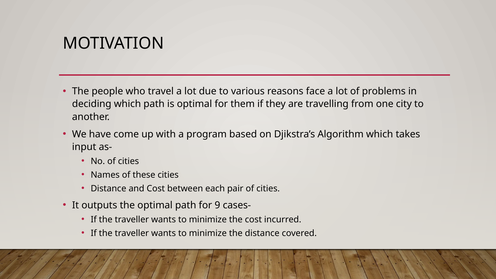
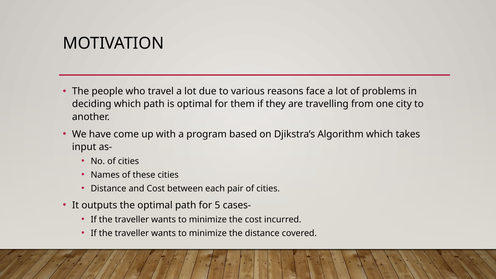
9: 9 -> 5
